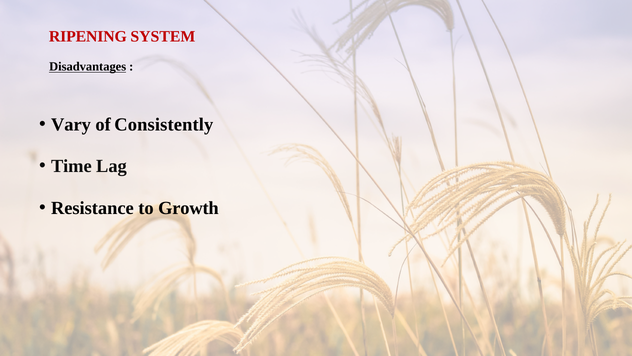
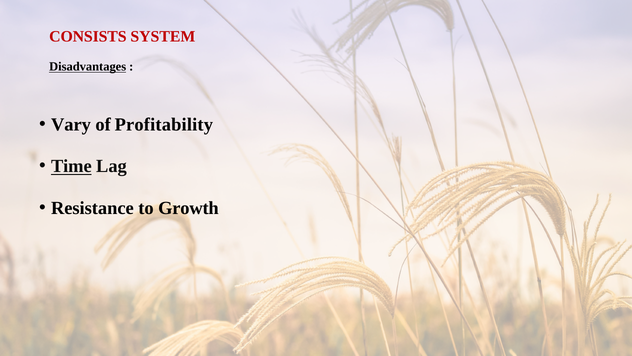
RIPENING: RIPENING -> CONSISTS
Consistently: Consistently -> Profitability
Time underline: none -> present
